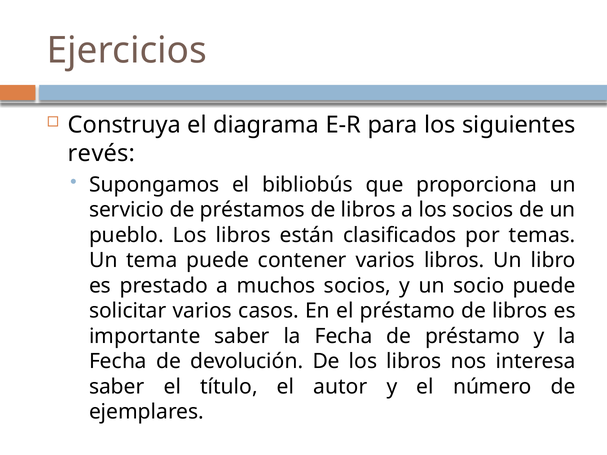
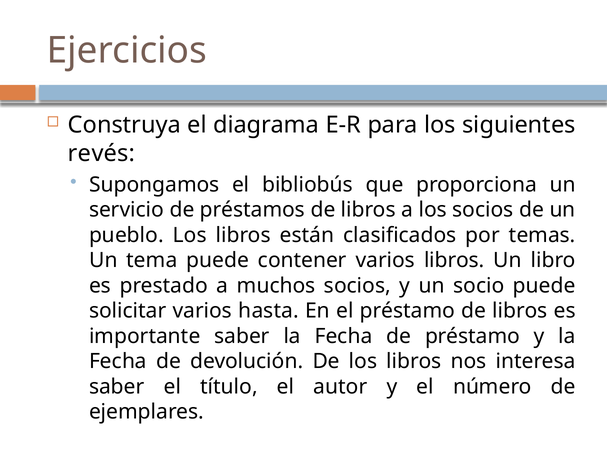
casos: casos -> hasta
